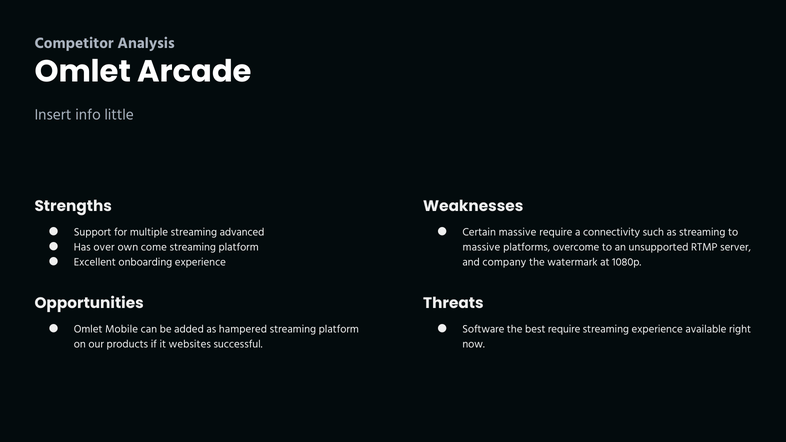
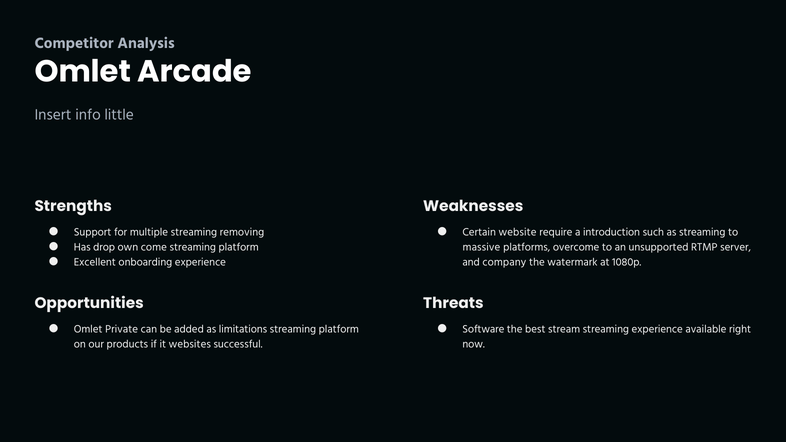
advanced: advanced -> removing
Certain massive: massive -> website
connectivity: connectivity -> introduction
over: over -> drop
Mobile: Mobile -> Private
hampered: hampered -> limitations
best require: require -> stream
